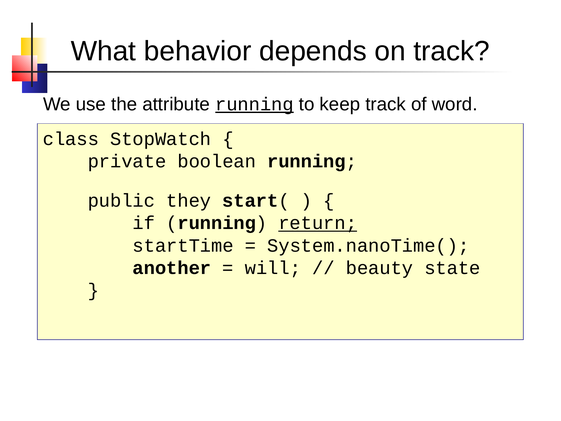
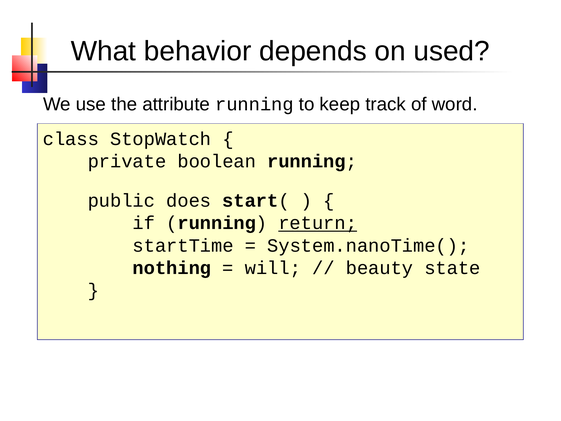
on track: track -> used
running at (254, 104) underline: present -> none
they: they -> does
another: another -> nothing
